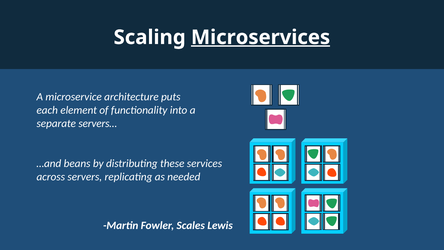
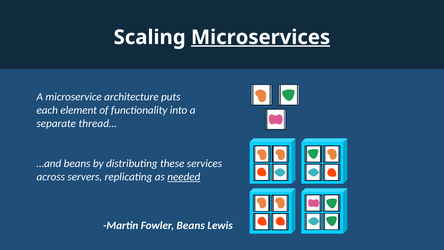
servers…: servers… -> thread…
needed underline: none -> present
Fowler Scales: Scales -> Beans
